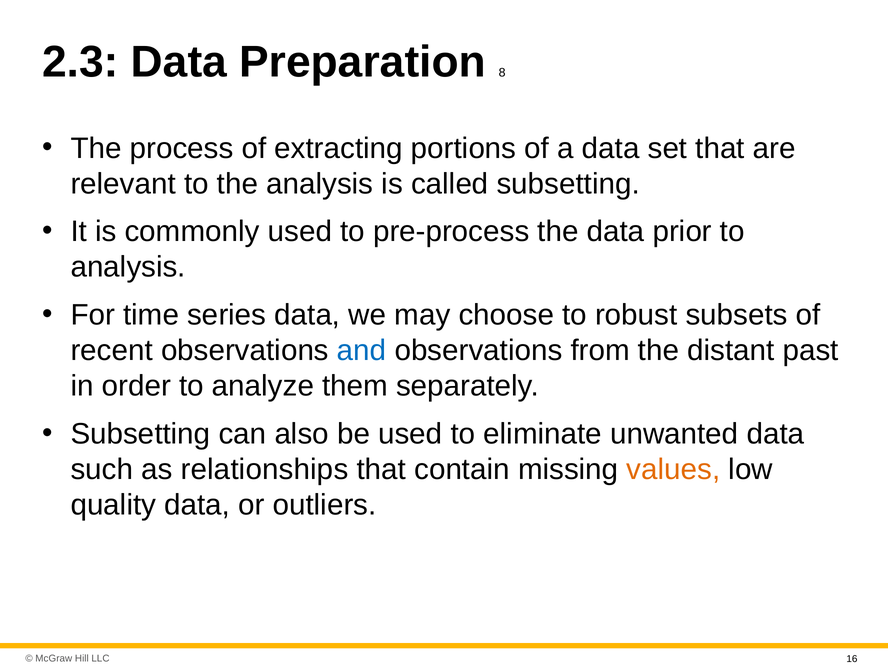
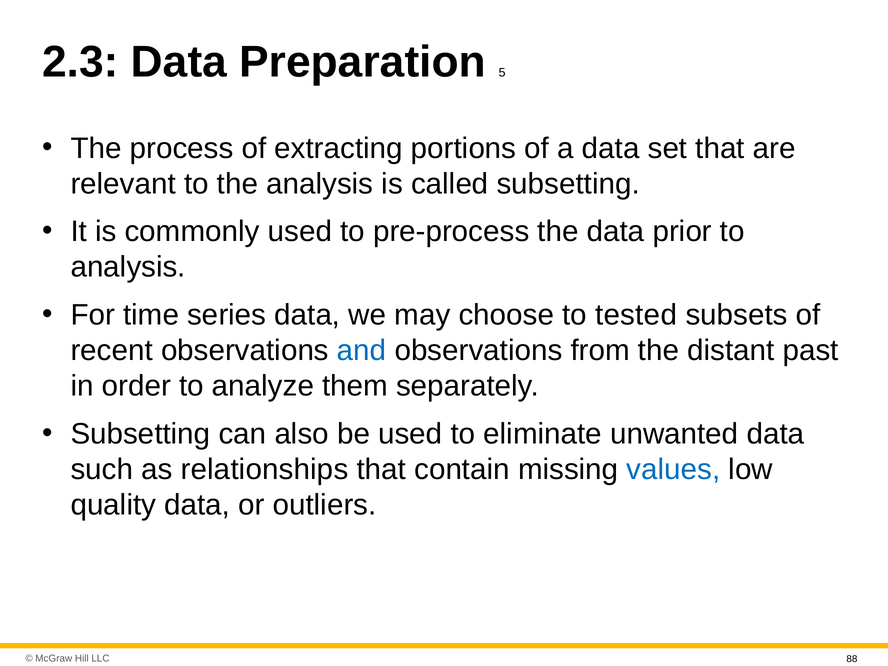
8: 8 -> 5
robust: robust -> tested
values colour: orange -> blue
16: 16 -> 88
